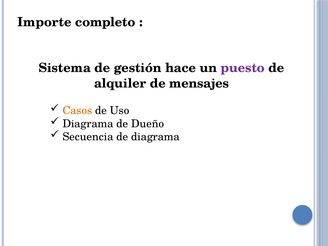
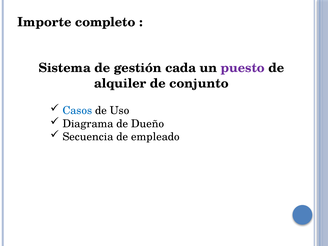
hace: hace -> cada
mensajes: mensajes -> conjunto
Casos colour: orange -> blue
de diagrama: diagrama -> empleado
